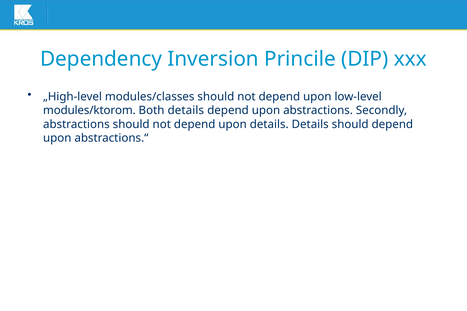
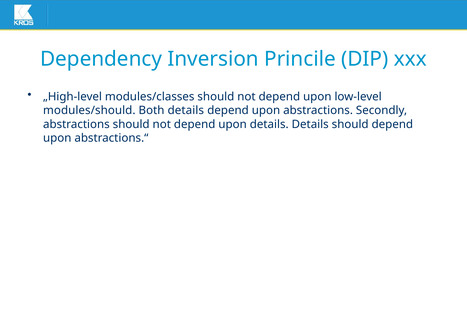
modules/ktorom: modules/ktorom -> modules/should
